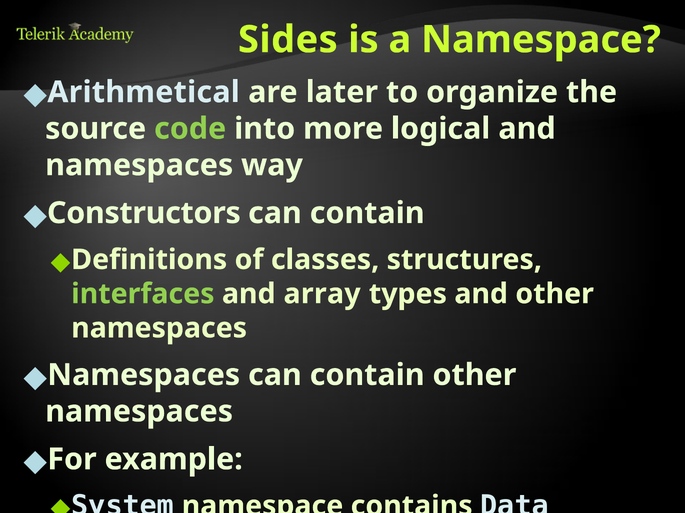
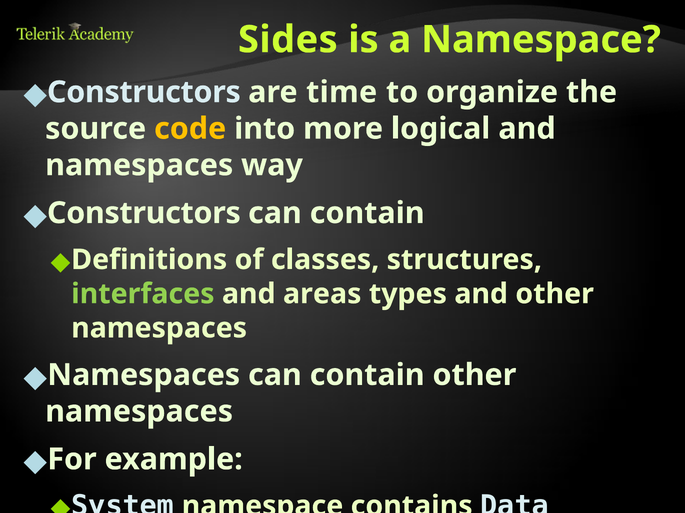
Arithmetical at (144, 92): Arithmetical -> Constructors
later: later -> time
code colour: light green -> yellow
array: array -> areas
